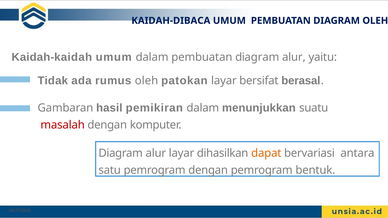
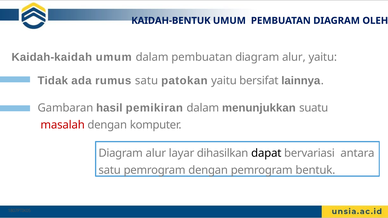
KAIDAH-DIBACA: KAIDAH-DIBACA -> KAIDAH-BENTUK
rumus oleh: oleh -> satu
patokan layar: layar -> yaitu
berasal: berasal -> lainnya
dapat colour: orange -> black
